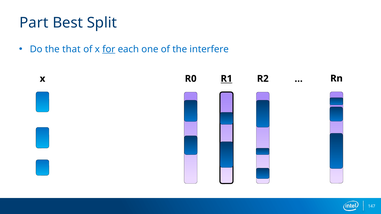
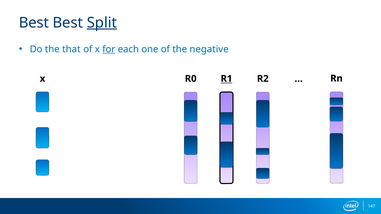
Part at (34, 23): Part -> Best
Split underline: none -> present
interfere: interfere -> negative
